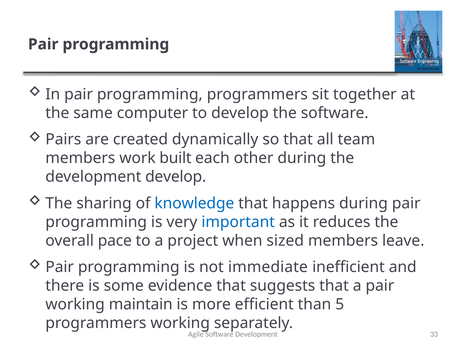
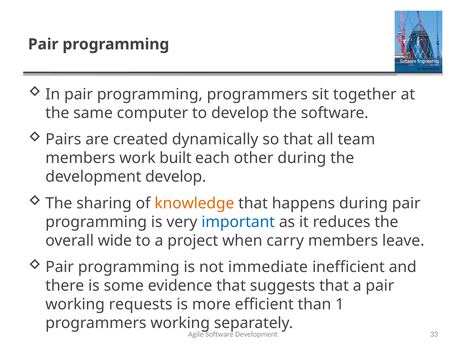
knowledge colour: blue -> orange
pace: pace -> wide
sized: sized -> carry
maintain: maintain -> requests
5: 5 -> 1
